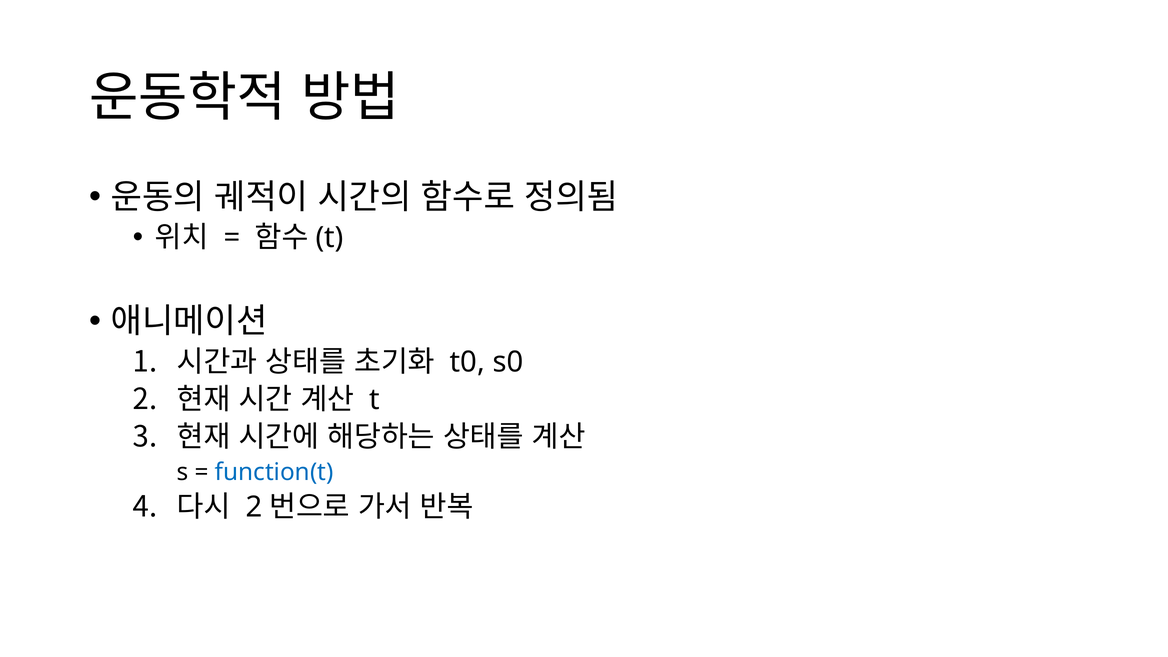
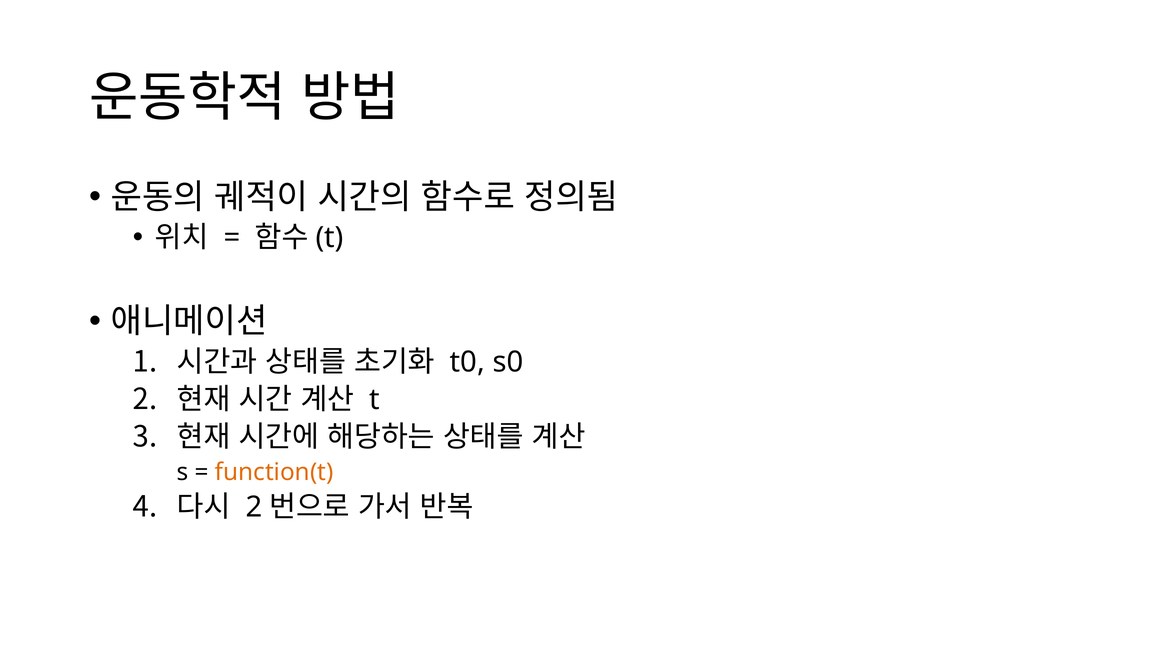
function(t colour: blue -> orange
